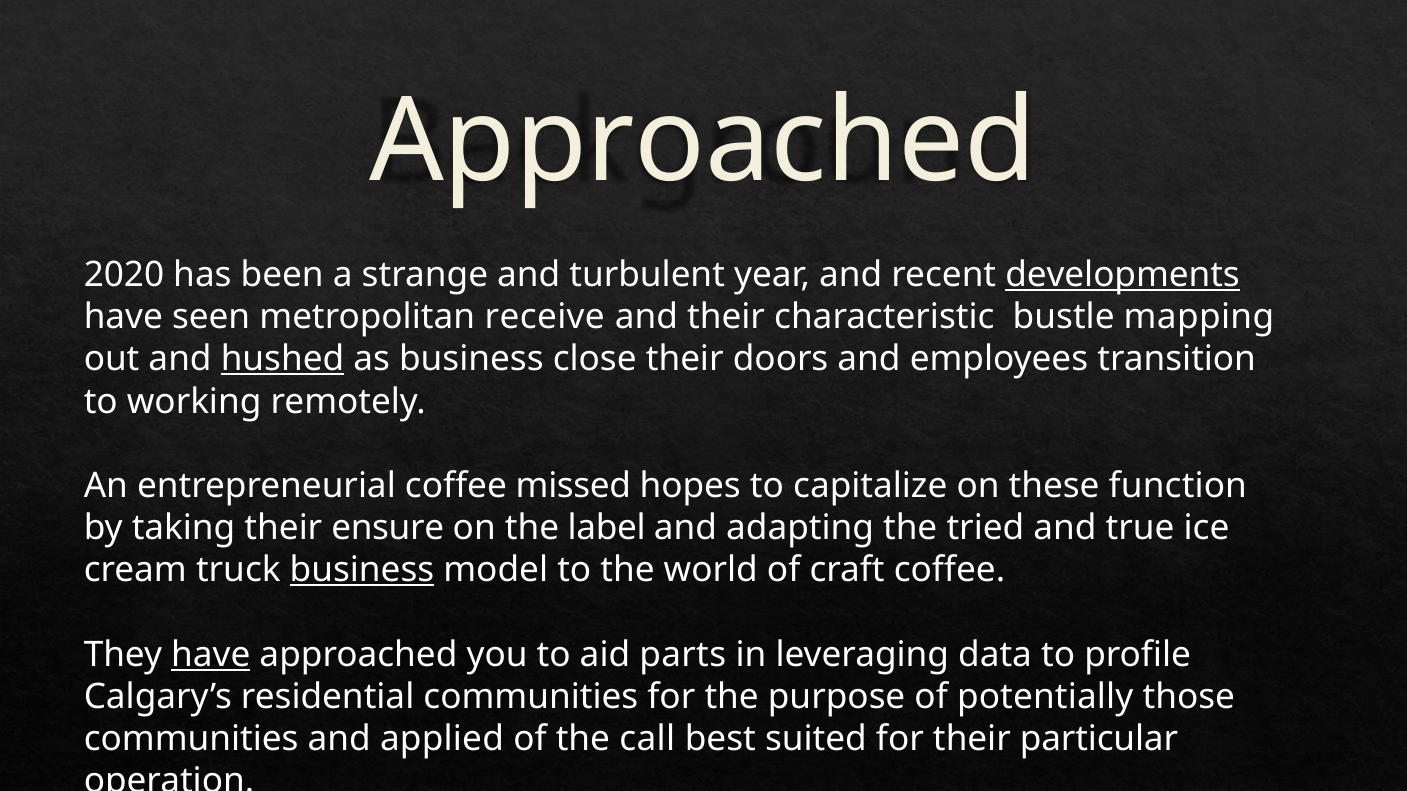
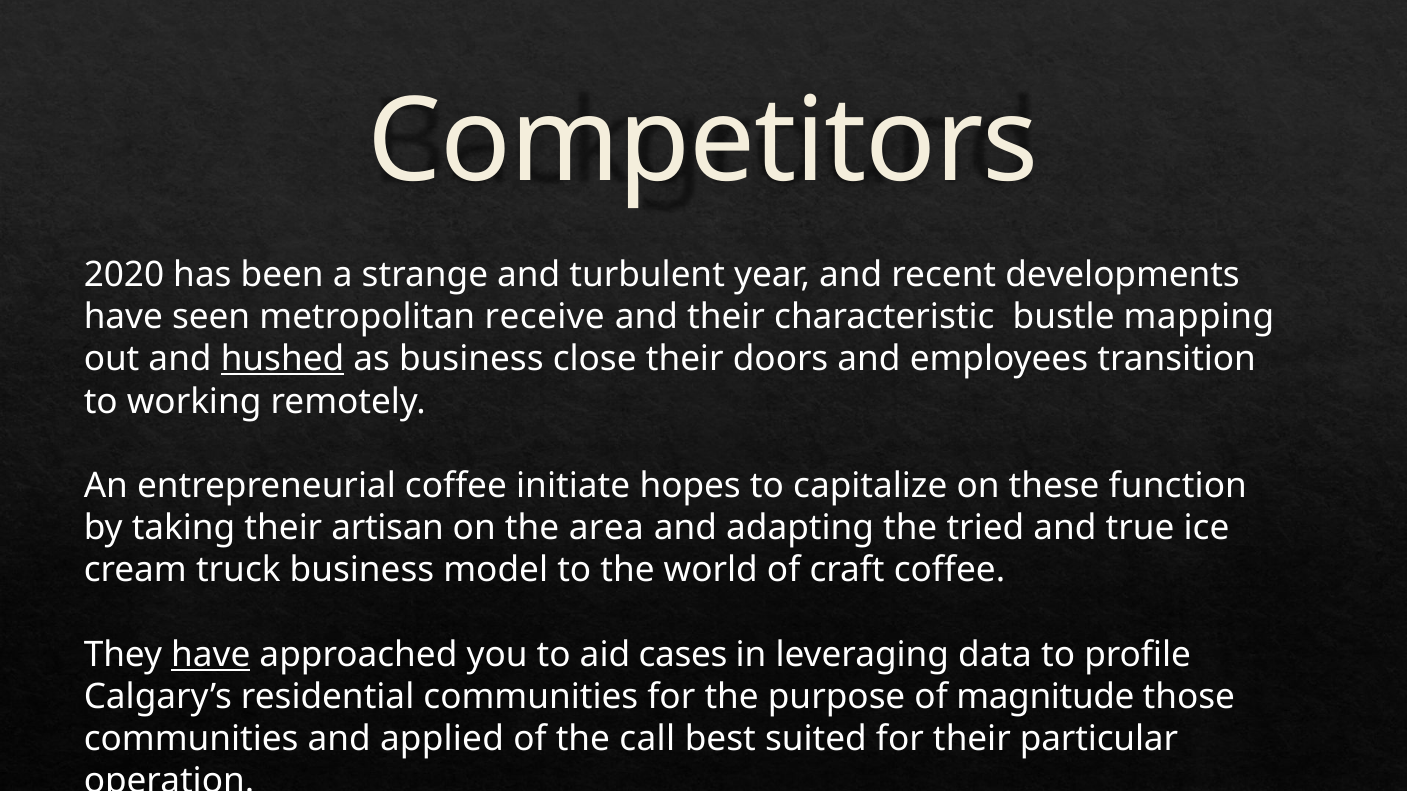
Approached at (703, 142): Approached -> Competitors
developments underline: present -> none
missed: missed -> initiate
ensure: ensure -> artisan
label: label -> area
business at (362, 571) underline: present -> none
parts: parts -> cases
potentially: potentially -> magnitude
